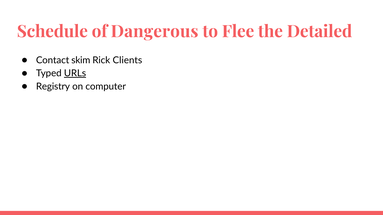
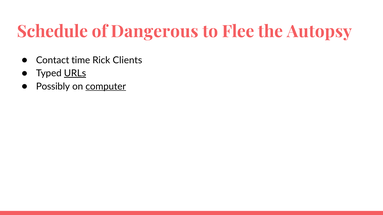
Detailed: Detailed -> Autopsy
skim: skim -> time
Registry: Registry -> Possibly
computer underline: none -> present
